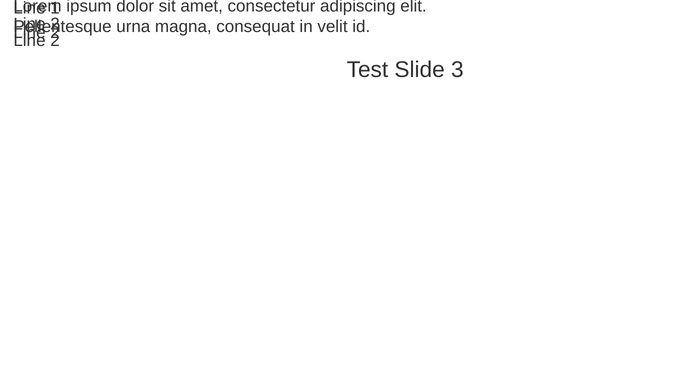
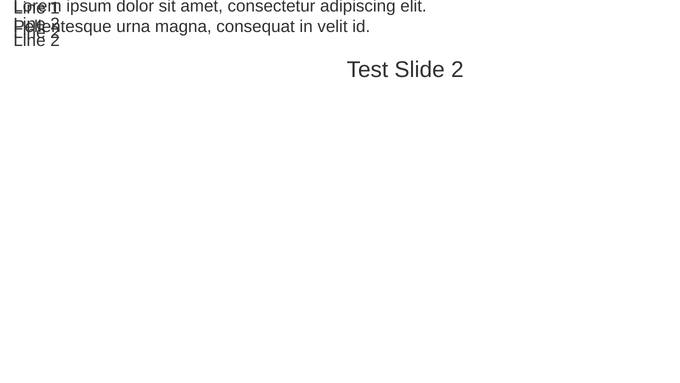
Slide 3: 3 -> 2
